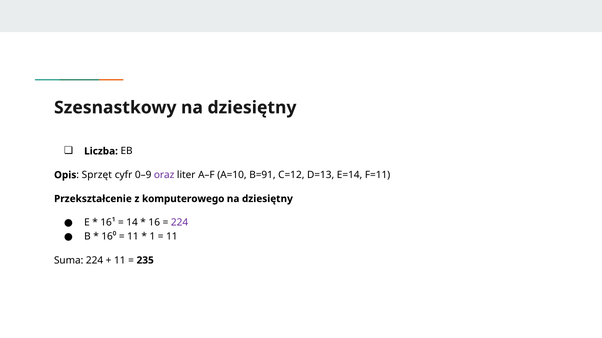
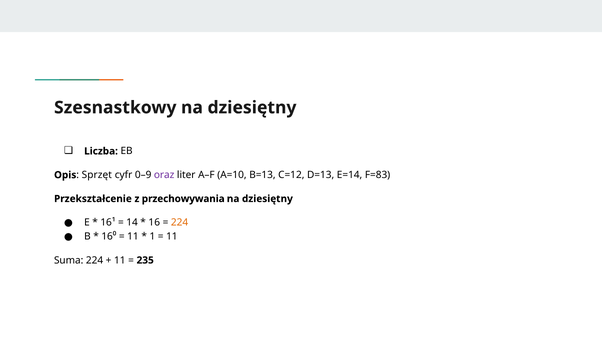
B=91: B=91 -> B=13
F=11: F=11 -> F=83
komputerowego: komputerowego -> przechowywania
224 at (180, 223) colour: purple -> orange
